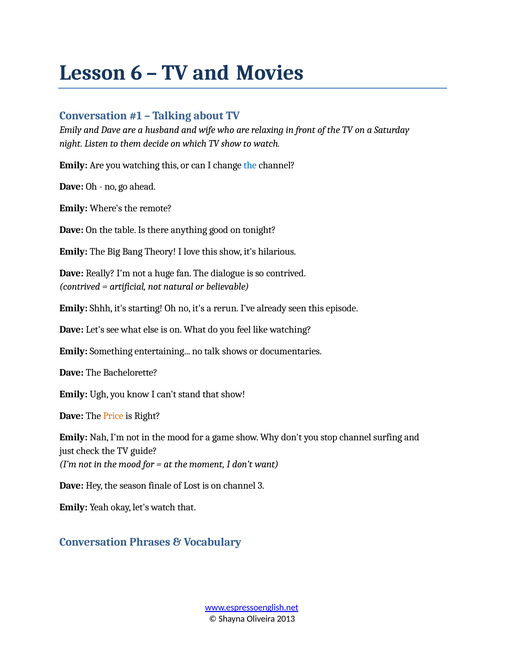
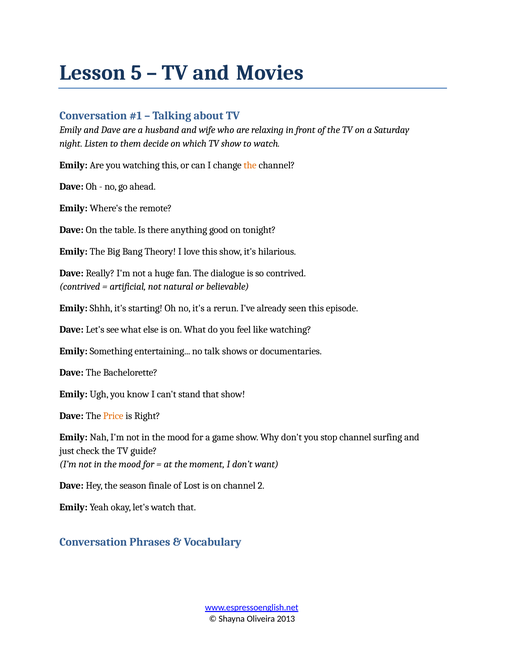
6: 6 -> 5
the at (250, 165) colour: blue -> orange
3: 3 -> 2
